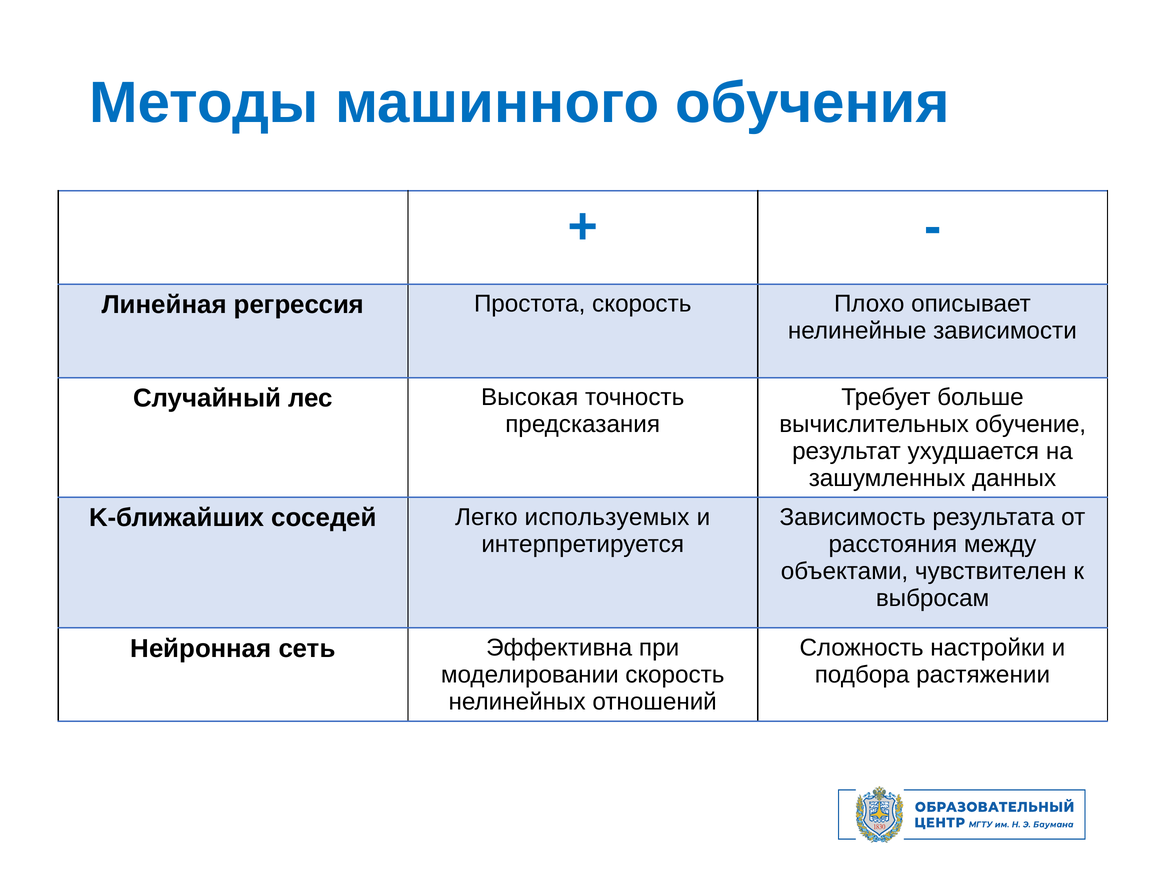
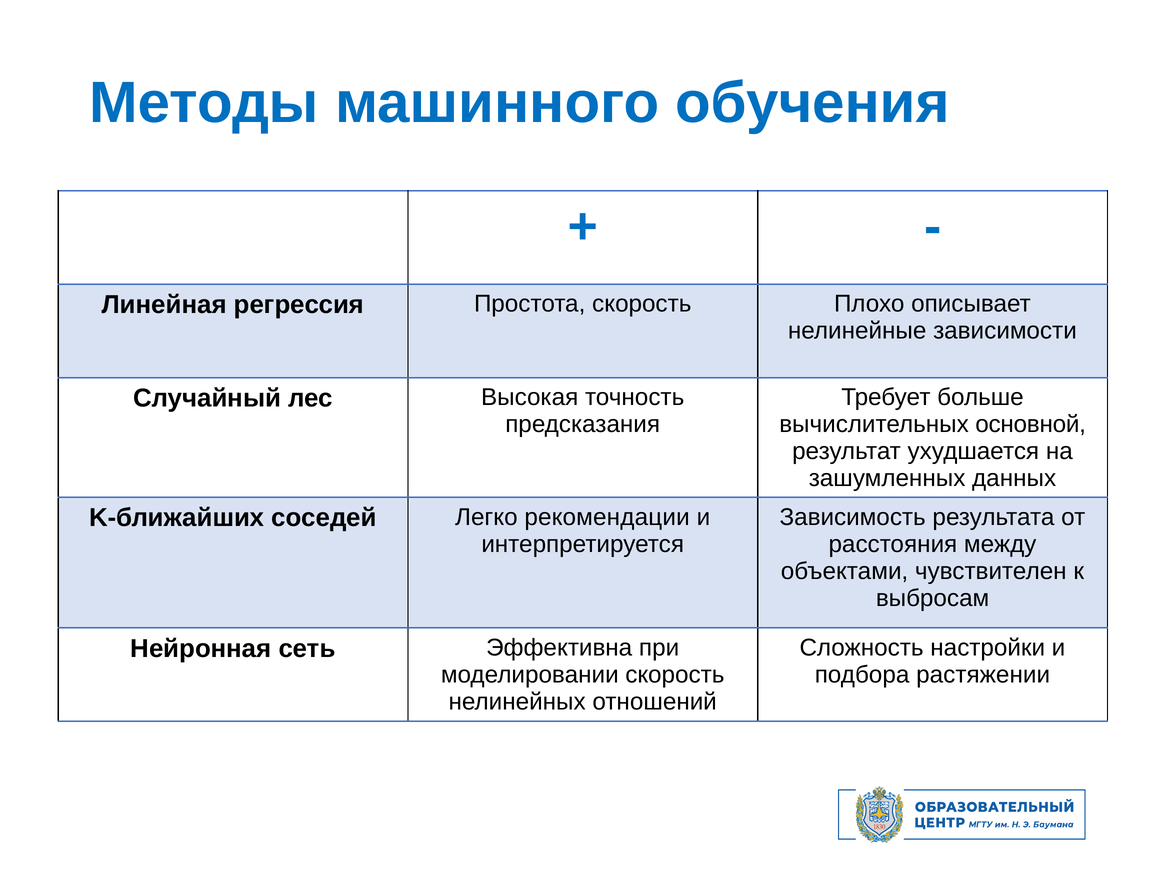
обучение: обучение -> основной
используемых: используемых -> рекомендации
